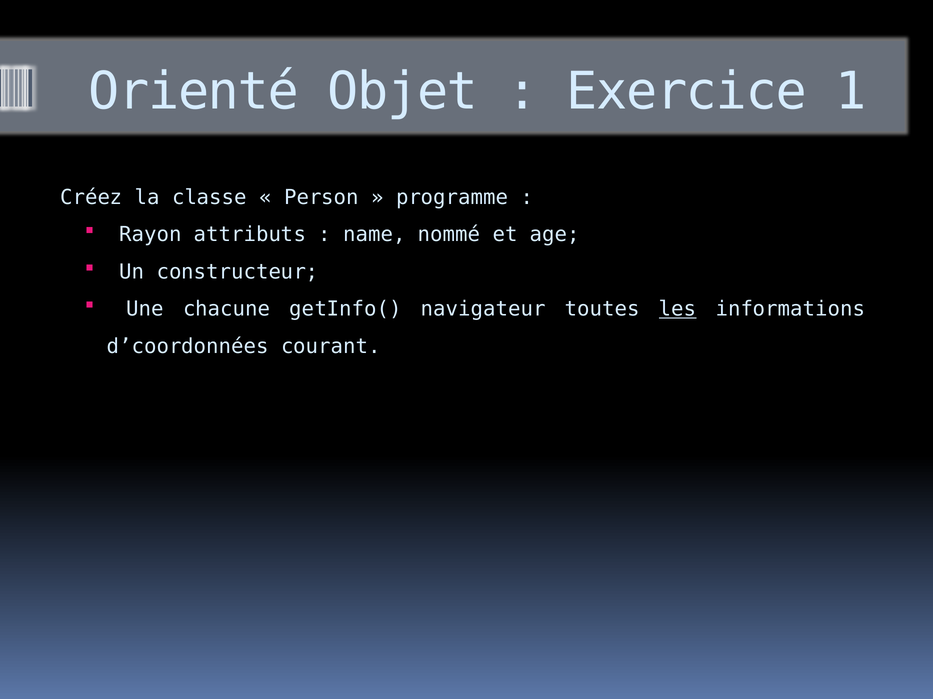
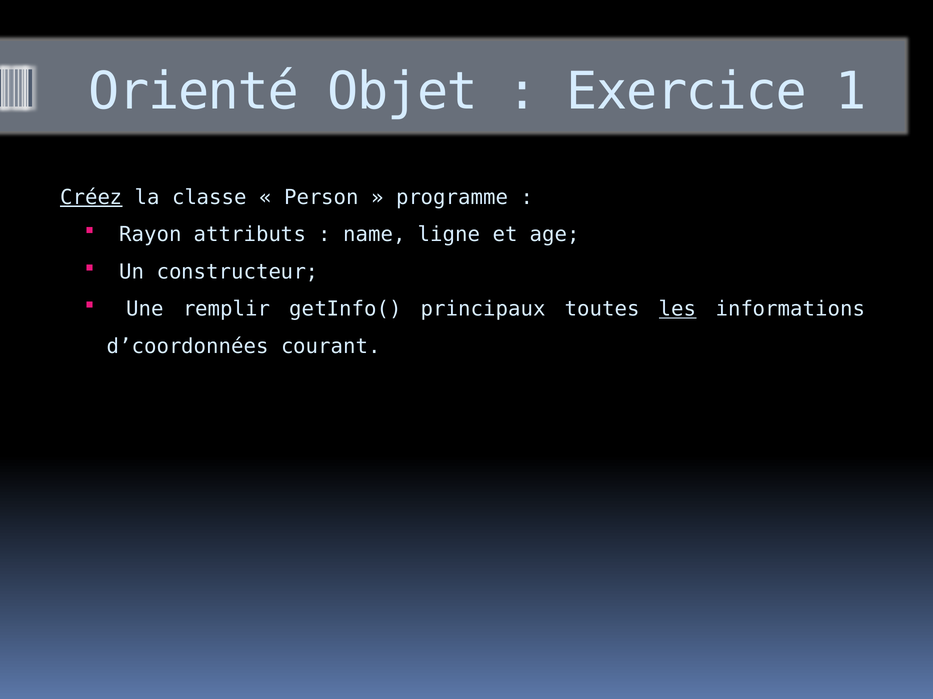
Créez underline: none -> present
nommé: nommé -> ligne
chacune: chacune -> remplir
navigateur: navigateur -> principaux
